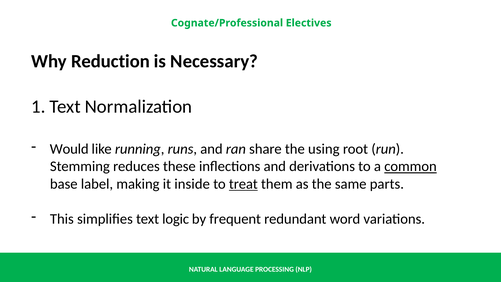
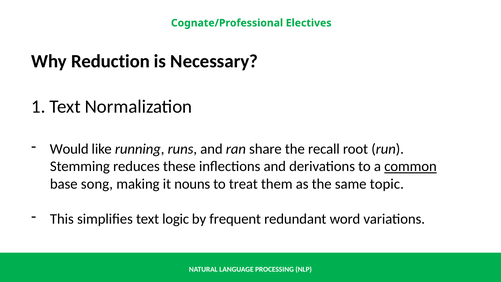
using: using -> recall
label: label -> song
inside: inside -> nouns
treat underline: present -> none
parts: parts -> topic
